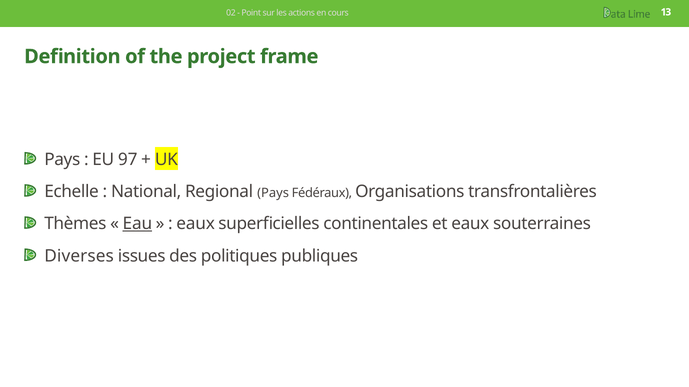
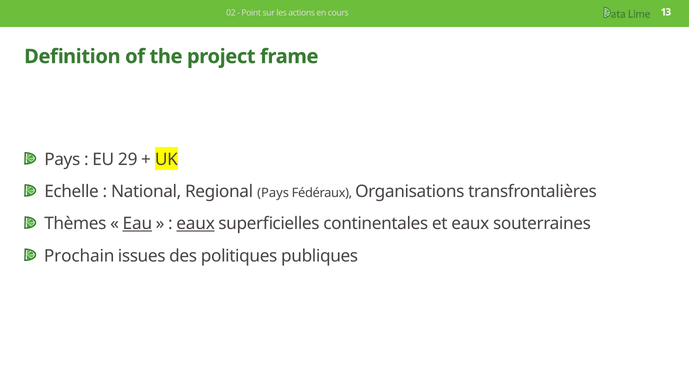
97: 97 -> 29
eaux at (196, 224) underline: none -> present
Diverses: Diverses -> Prochain
